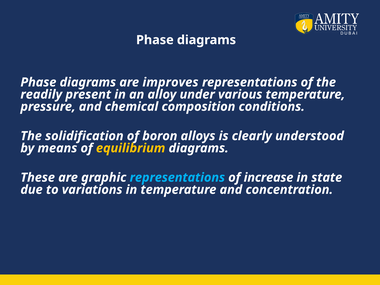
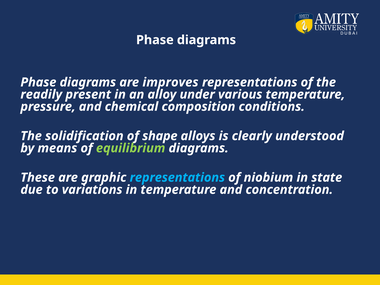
boron: boron -> shape
equilibrium colour: yellow -> light green
increase: increase -> niobium
